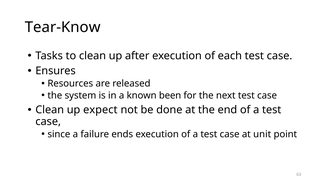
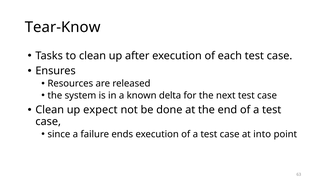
been: been -> delta
unit: unit -> into
